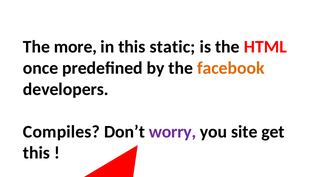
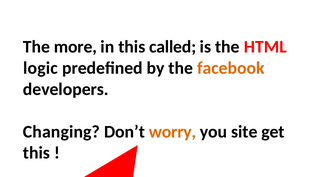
static: static -> called
once: once -> logic
Compiles: Compiles -> Changing
worry colour: purple -> orange
